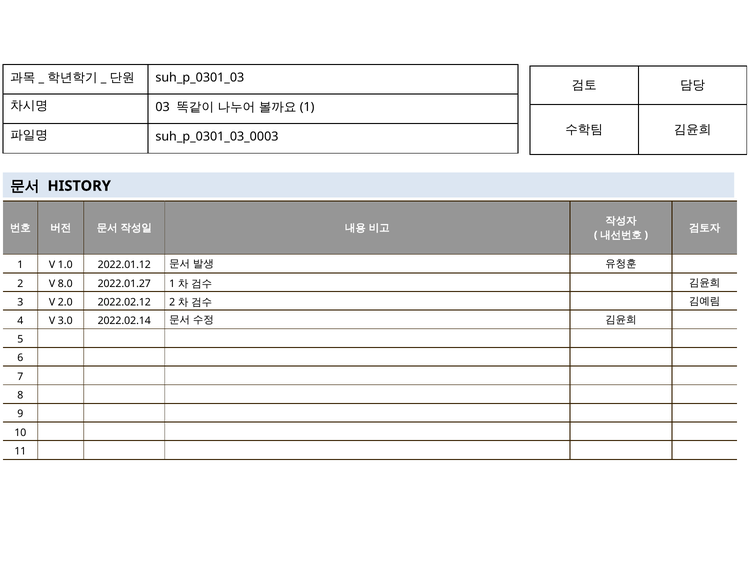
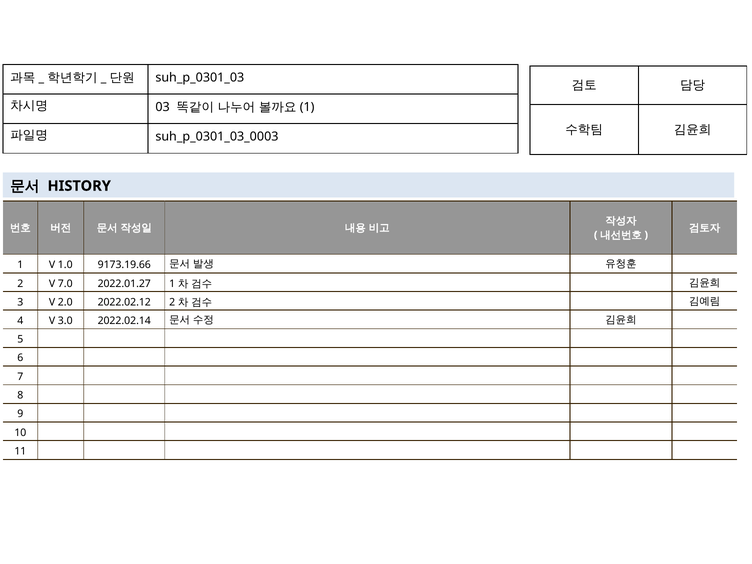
2022.01.12: 2022.01.12 -> 9173.19.66
8.0: 8.0 -> 7.0
